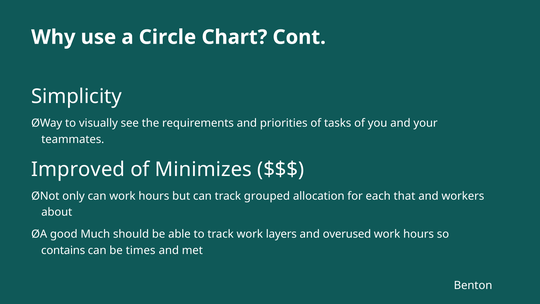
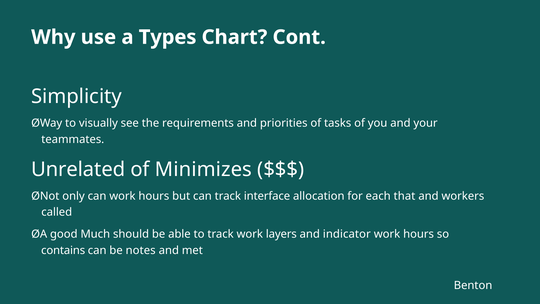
Circle: Circle -> Types
Improved: Improved -> Unrelated
grouped: grouped -> interface
about: about -> called
overused: overused -> indicator
times: times -> notes
